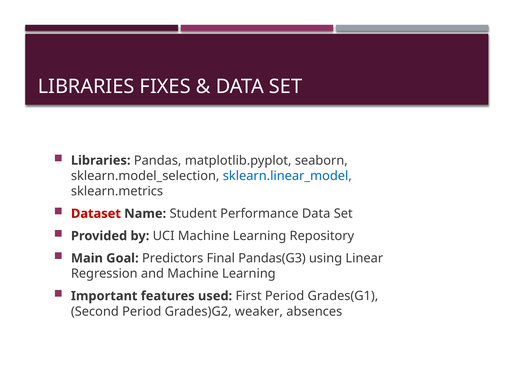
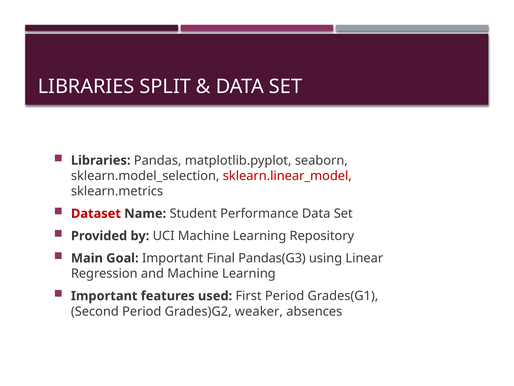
FIXES: FIXES -> SPLIT
sklearn.linear_model colour: blue -> red
Goal Predictors: Predictors -> Important
